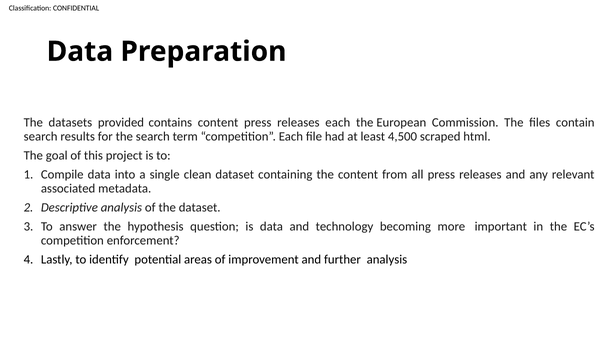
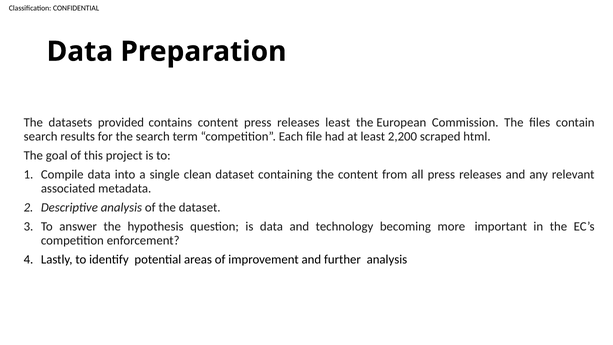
releases each: each -> least
4,500: 4,500 -> 2,200
